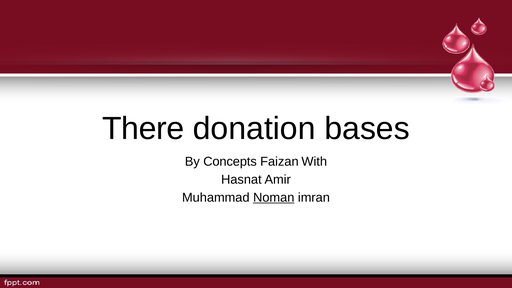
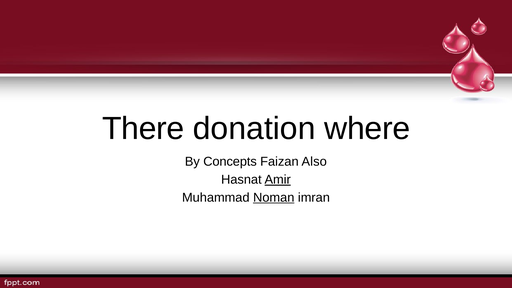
bases: bases -> where
With: With -> Also
Amir underline: none -> present
